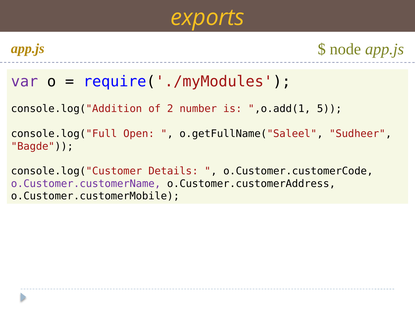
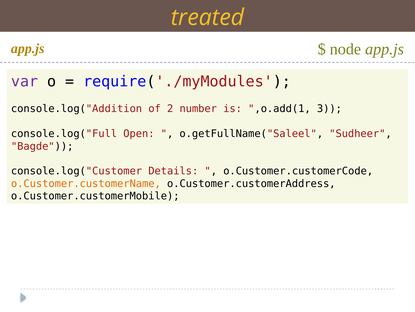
exports: exports -> treated
5: 5 -> 3
o.Customer.customerName colour: purple -> orange
